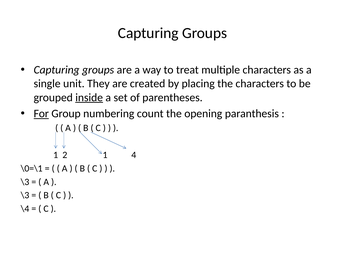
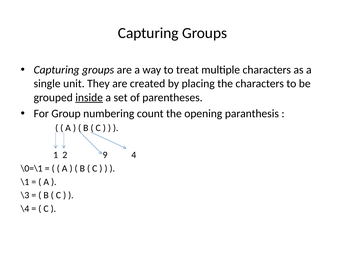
For underline: present -> none
2 1: 1 -> 9
\3 at (25, 182): \3 -> \1
